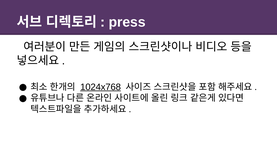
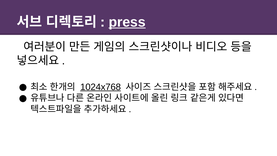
press underline: none -> present
